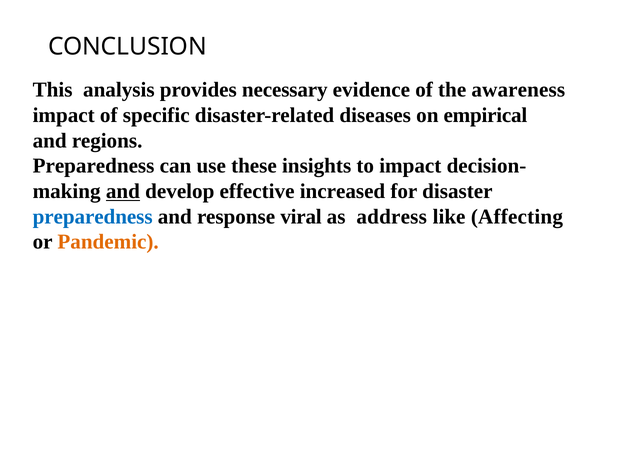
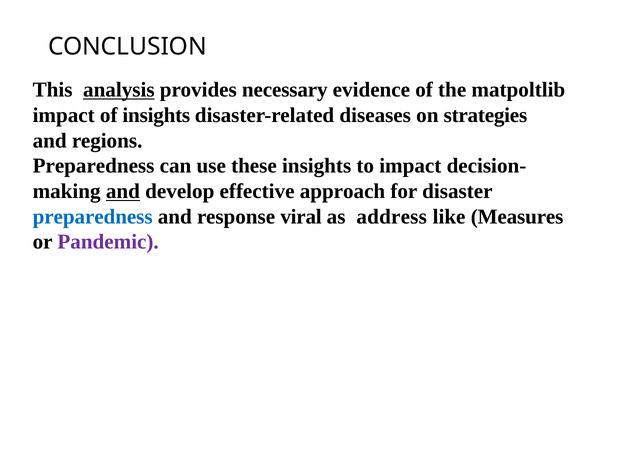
analysis underline: none -> present
awareness: awareness -> matpoltlib
of specific: specific -> insights
empirical: empirical -> strategies
increased: increased -> approach
Affecting: Affecting -> Measures
Pandemic colour: orange -> purple
